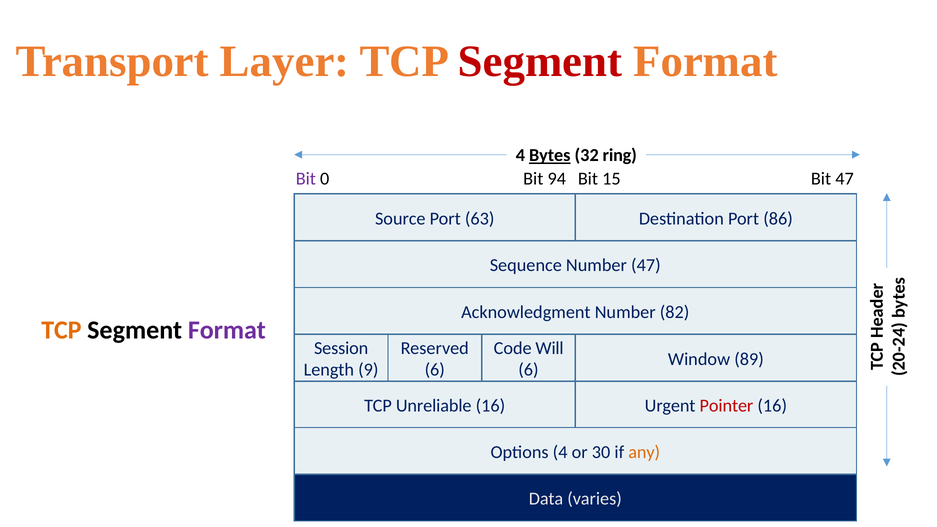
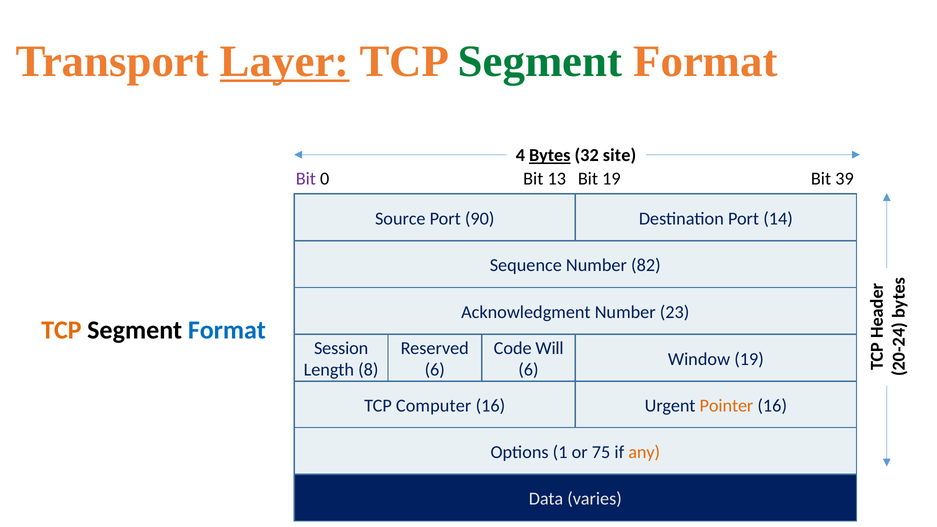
Layer underline: none -> present
Segment at (540, 61) colour: red -> green
ring: ring -> site
94: 94 -> 13
Bit 15: 15 -> 19
Bit 47: 47 -> 39
63: 63 -> 90
86: 86 -> 14
Number 47: 47 -> 82
82: 82 -> 23
Format at (227, 330) colour: purple -> blue
Window 89: 89 -> 19
9: 9 -> 8
Unreliable: Unreliable -> Computer
Pointer colour: red -> orange
Options 4: 4 -> 1
30: 30 -> 75
